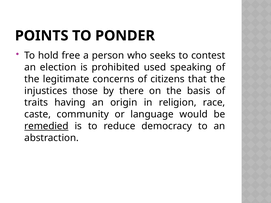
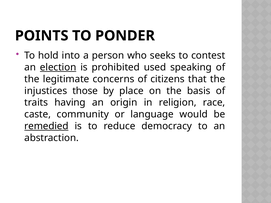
free: free -> into
election underline: none -> present
there: there -> place
